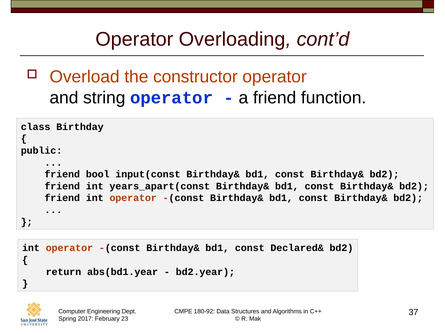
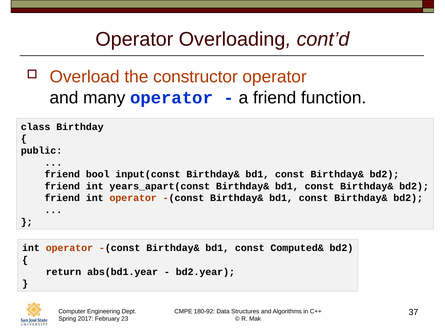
string: string -> many
Declared&: Declared& -> Computed&
